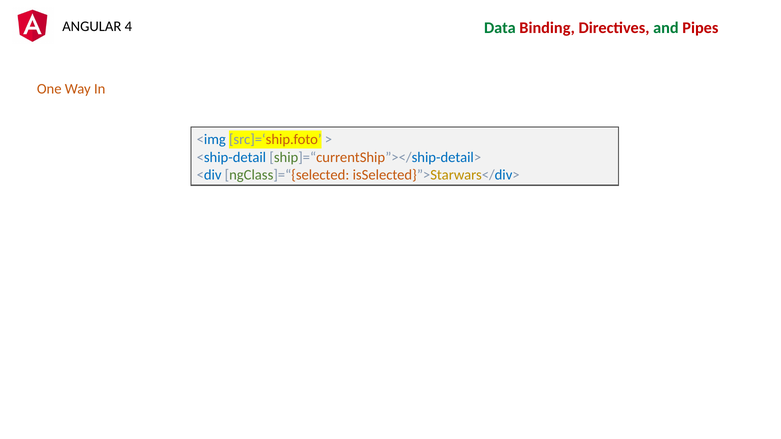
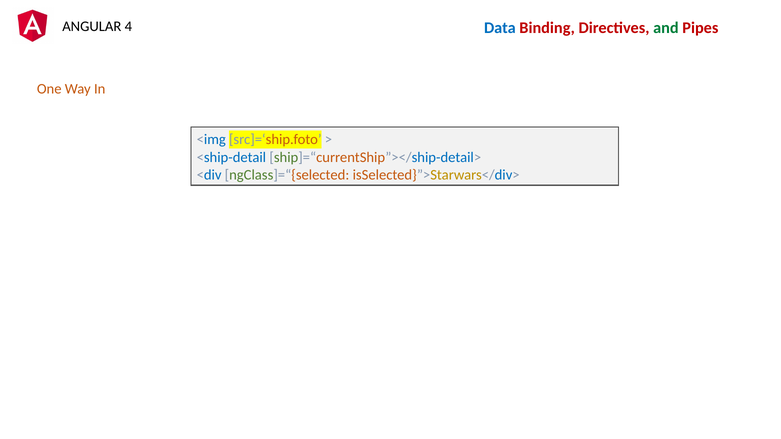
Data colour: green -> blue
